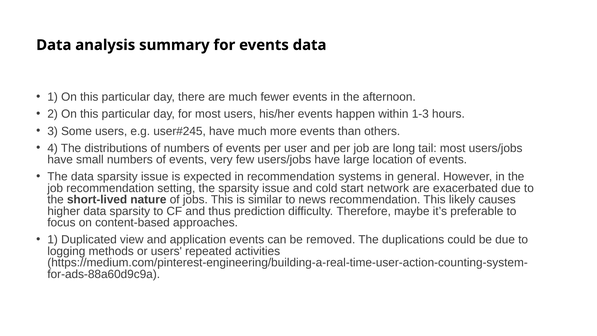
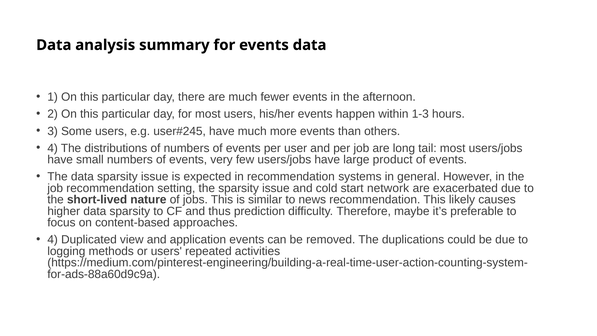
location: location -> product
1 at (53, 240): 1 -> 4
